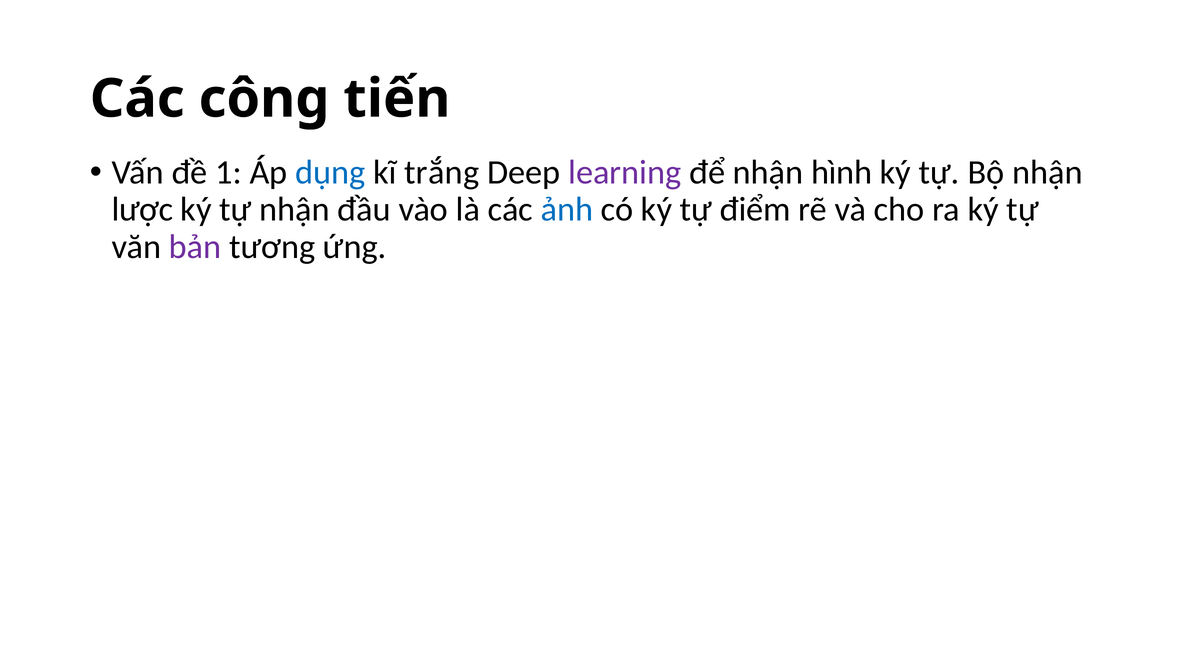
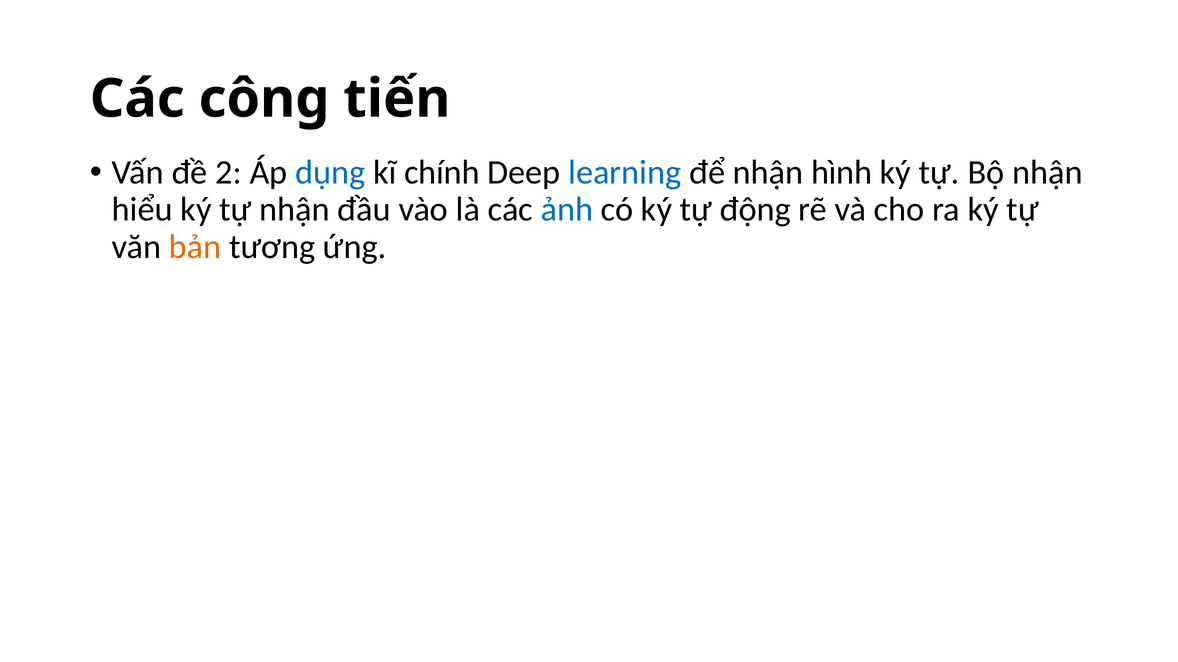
1: 1 -> 2
trắng: trắng -> chính
learning colour: purple -> blue
lược: lược -> hiểu
điểm: điểm -> động
bản colour: purple -> orange
